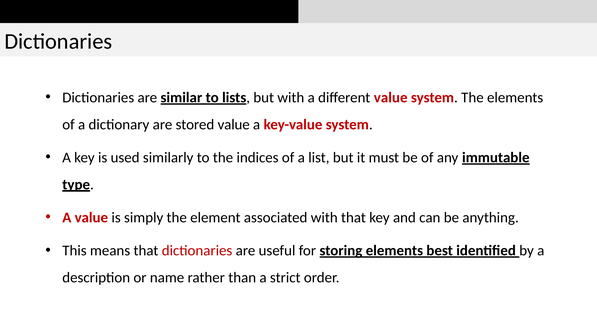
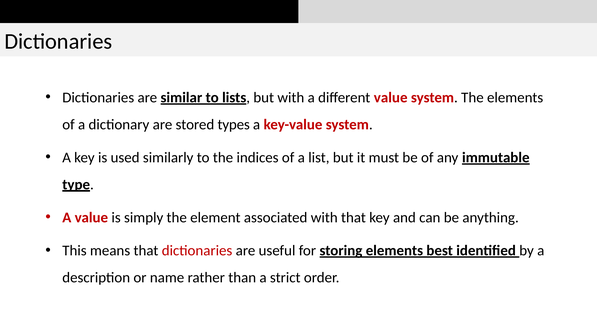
stored value: value -> types
